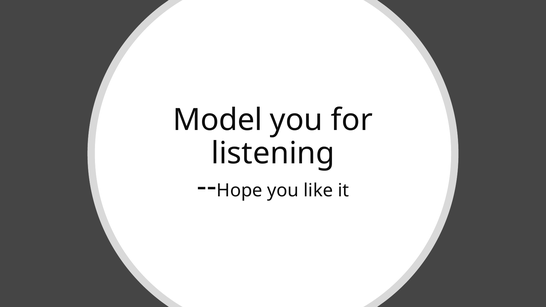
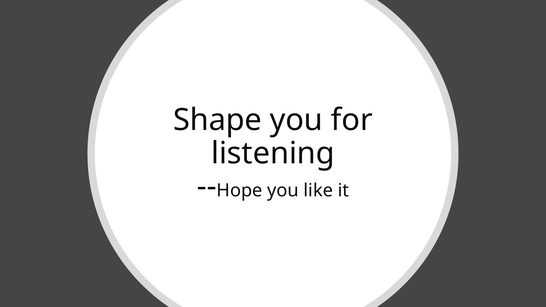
Model: Model -> Shape
